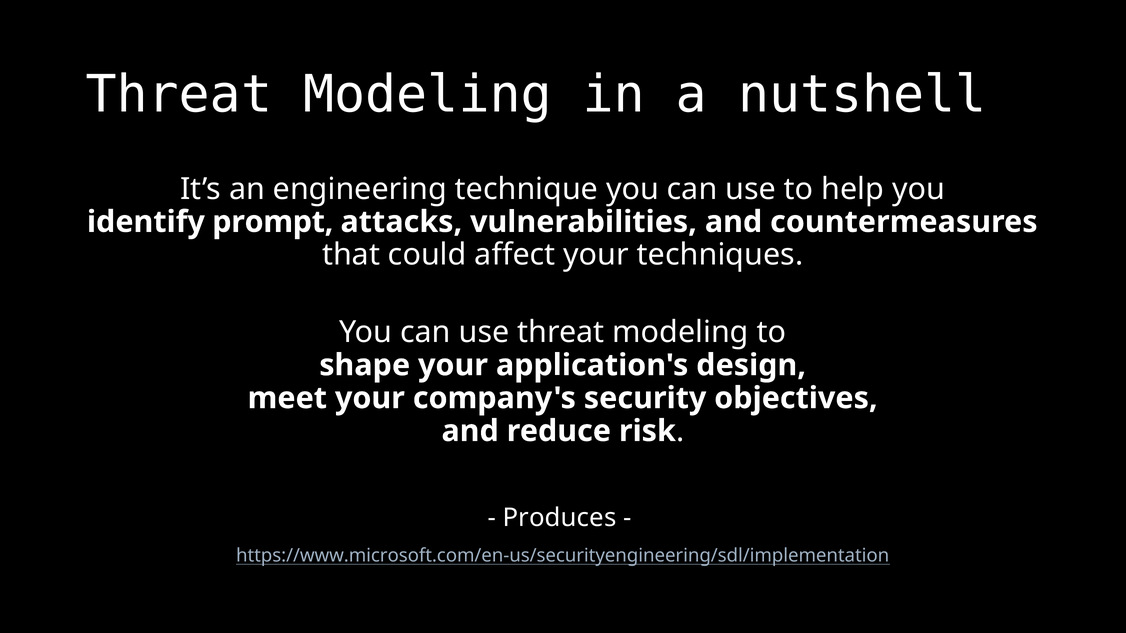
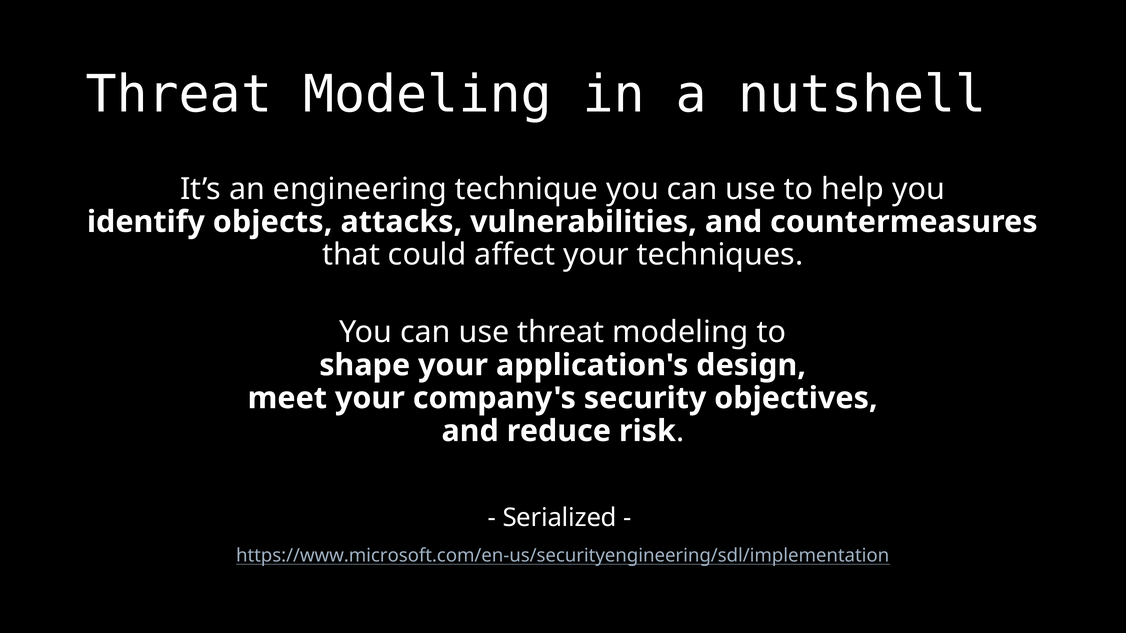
prompt: prompt -> objects
Produces: Produces -> Serialized
